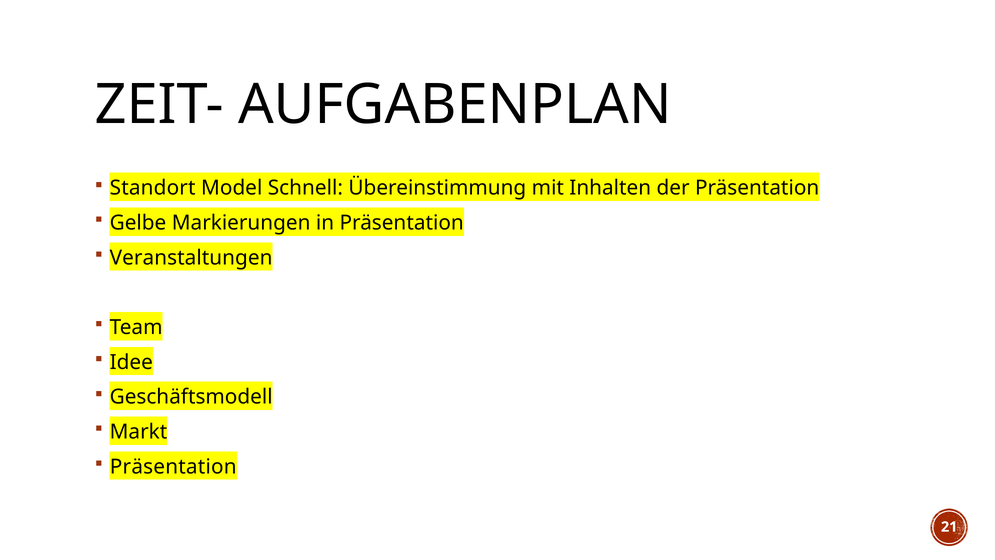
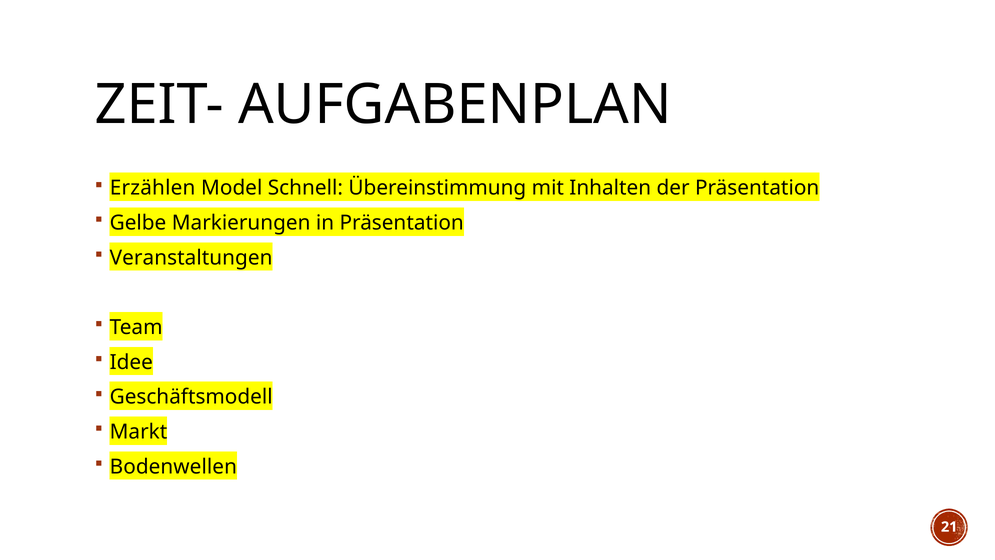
Standort: Standort -> Erzählen
Präsentation at (173, 466): Präsentation -> Bodenwellen
